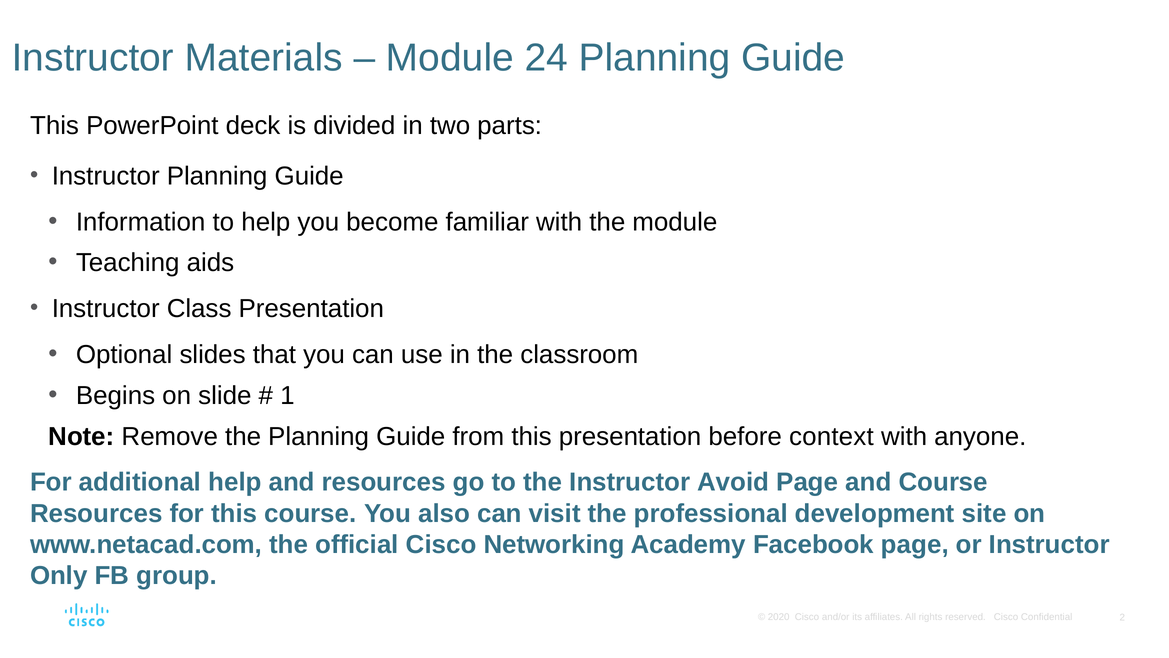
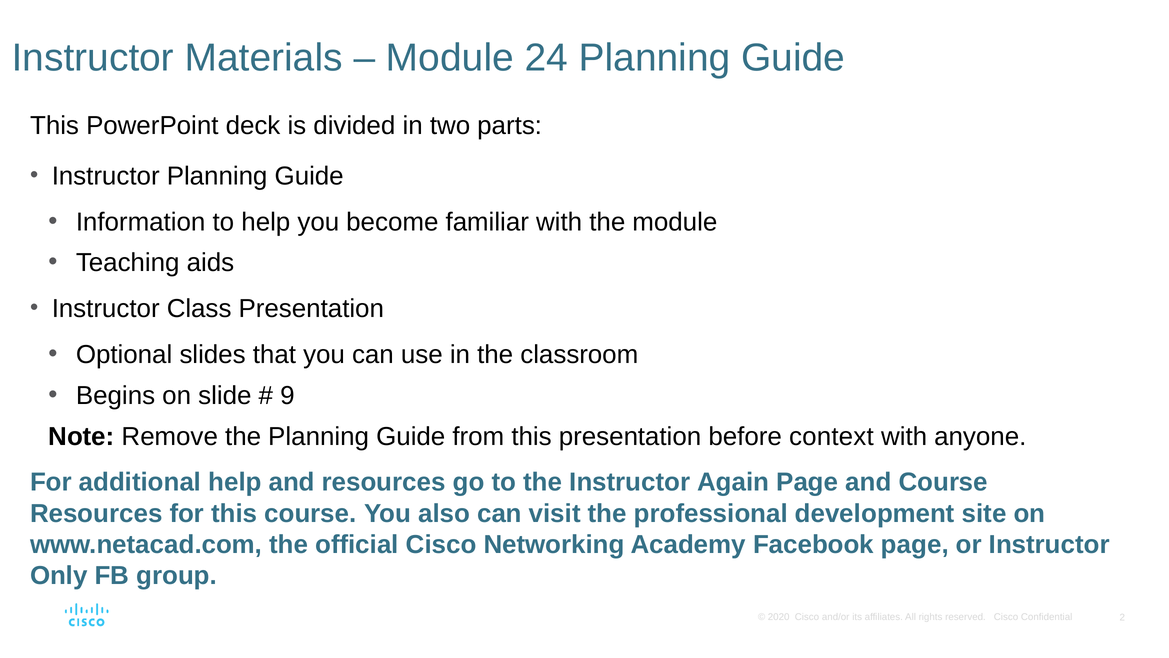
1: 1 -> 9
Avoid: Avoid -> Again
